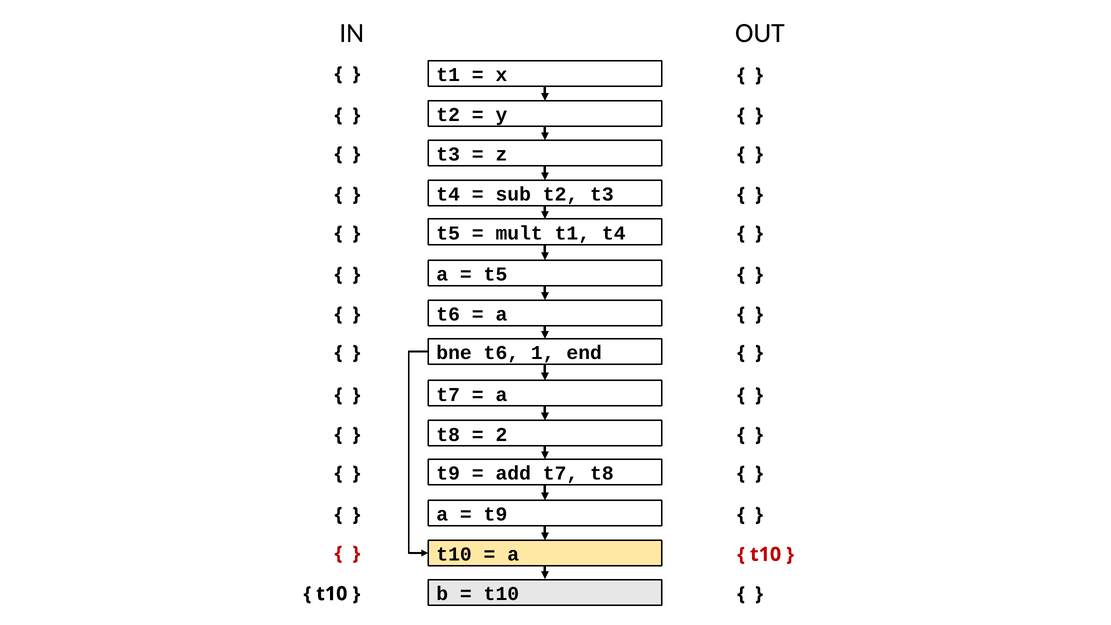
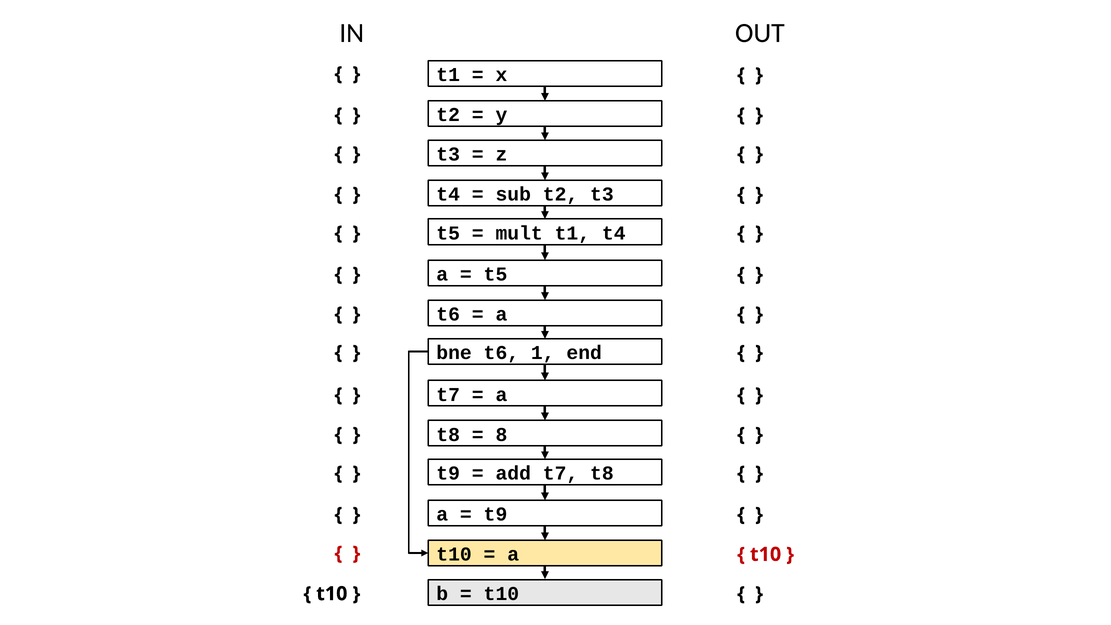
2: 2 -> 8
